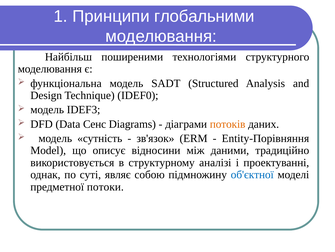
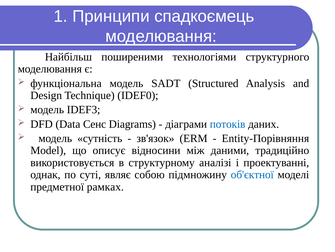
глобальними: глобальними -> спадкоємець
потоків colour: orange -> blue
потоки: потоки -> рамках
